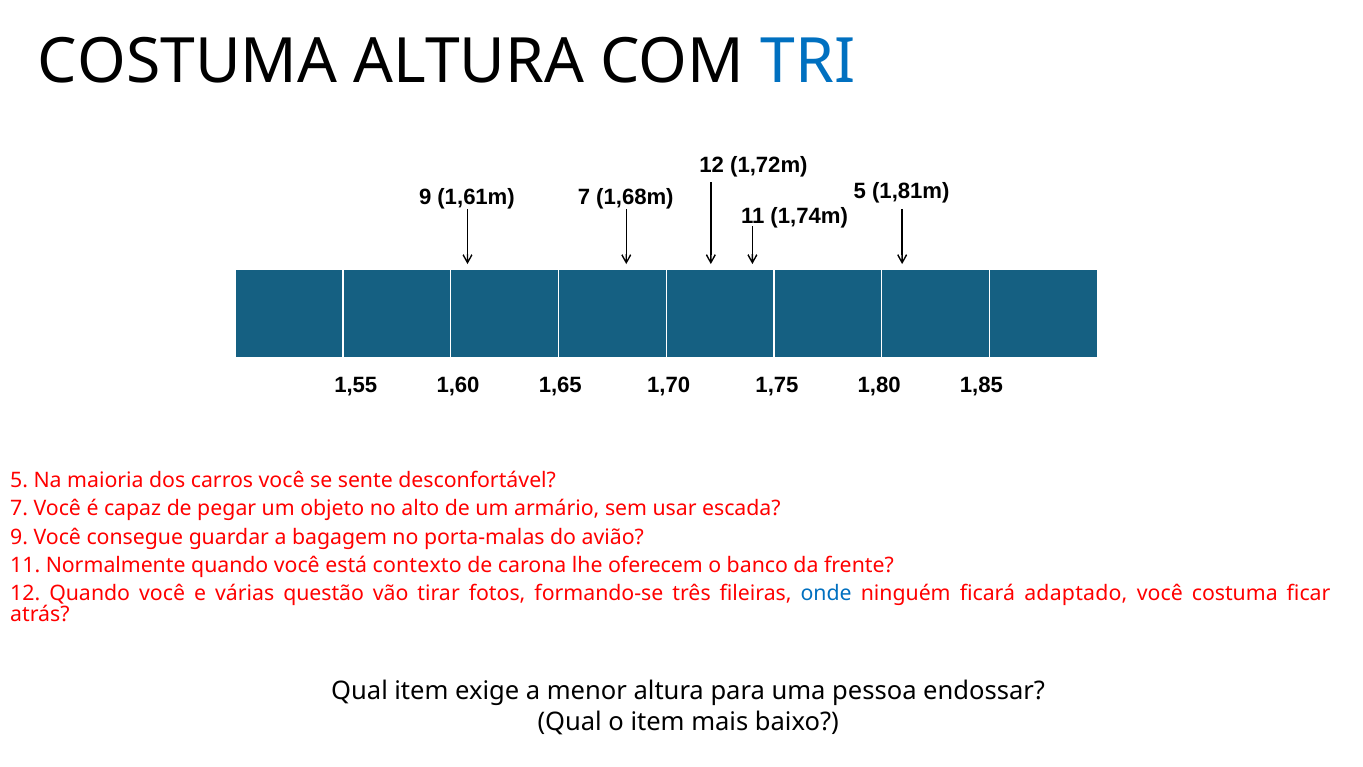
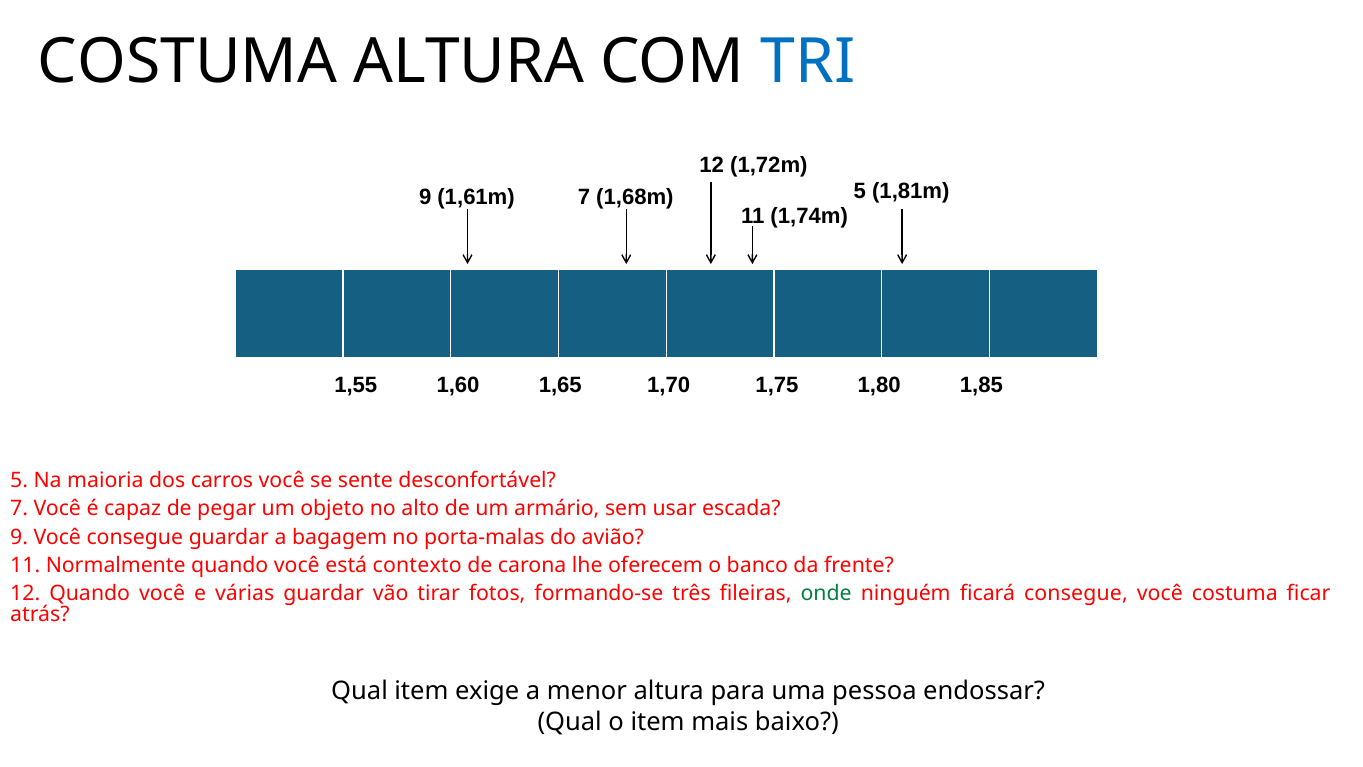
várias questão: questão -> guardar
onde colour: blue -> green
ficará adaptado: adaptado -> consegue
